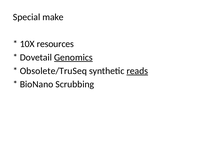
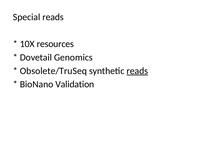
Special make: make -> reads
Genomics underline: present -> none
Scrubbing: Scrubbing -> Validation
